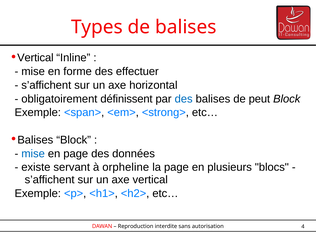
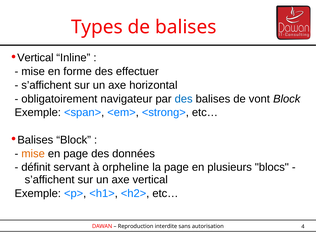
définissent: définissent -> navigateur
peut: peut -> vont
mise at (33, 154) colour: blue -> orange
existe: existe -> définit
